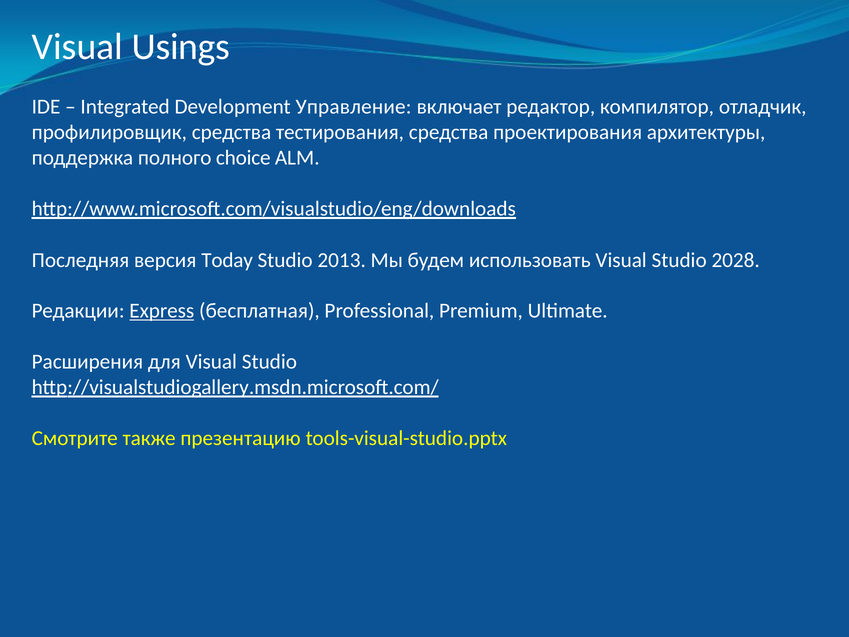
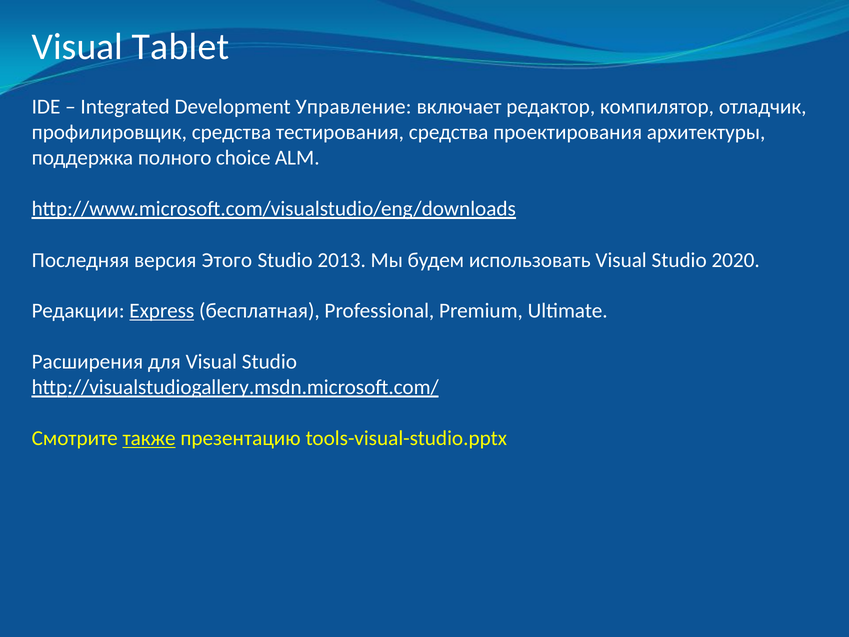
Usings: Usings -> Tablet
Today: Today -> Этого
2028: 2028 -> 2020
также underline: none -> present
